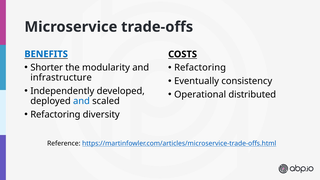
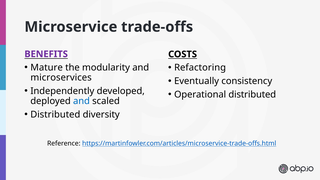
BENEFITS colour: blue -> purple
Shorter: Shorter -> Mature
infrastructure: infrastructure -> microservices
Refactoring at (55, 115): Refactoring -> Distributed
